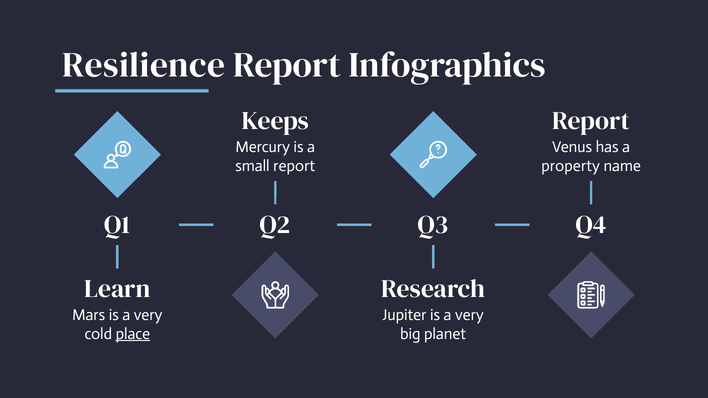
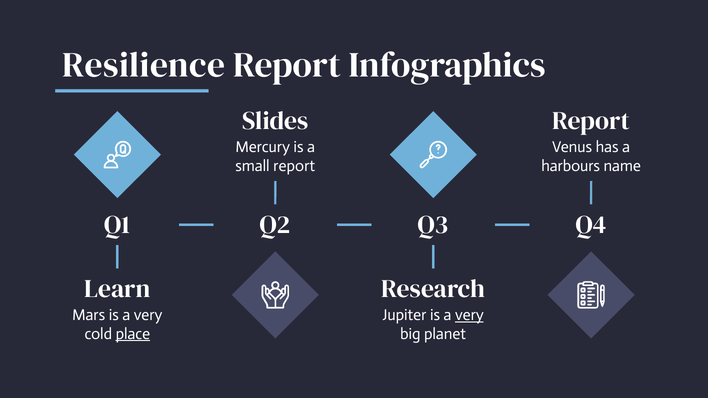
Keeps: Keeps -> Slides
property: property -> harbours
very at (469, 315) underline: none -> present
